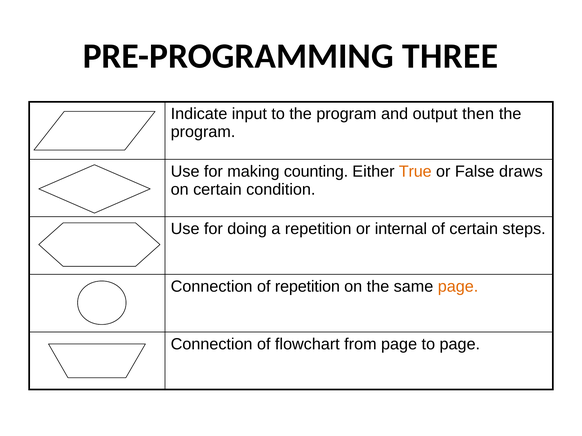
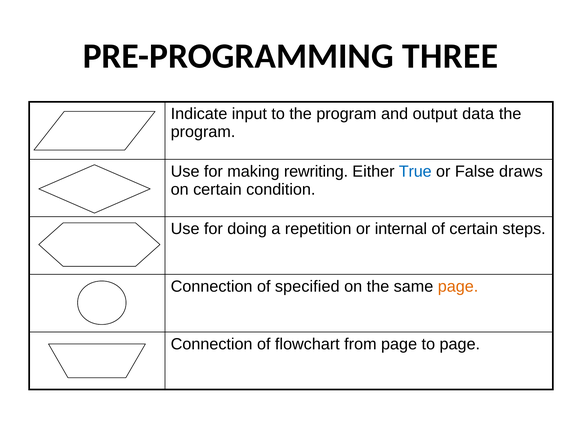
then: then -> data
counting: counting -> rewriting
True colour: orange -> blue
of repetition: repetition -> specified
